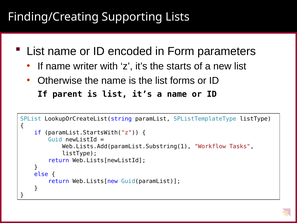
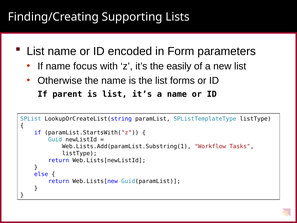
writer: writer -> focus
starts: starts -> easily
